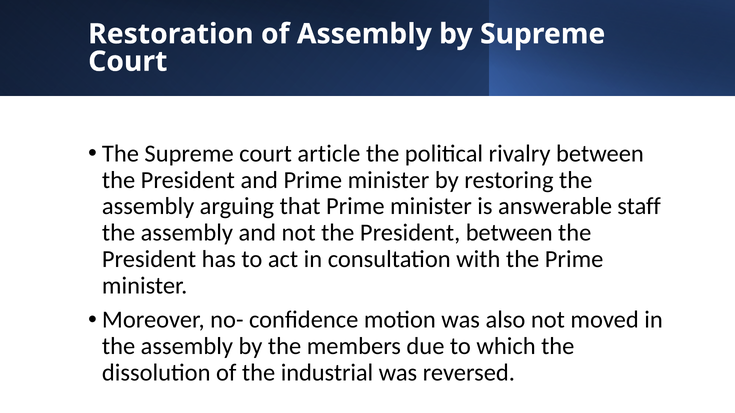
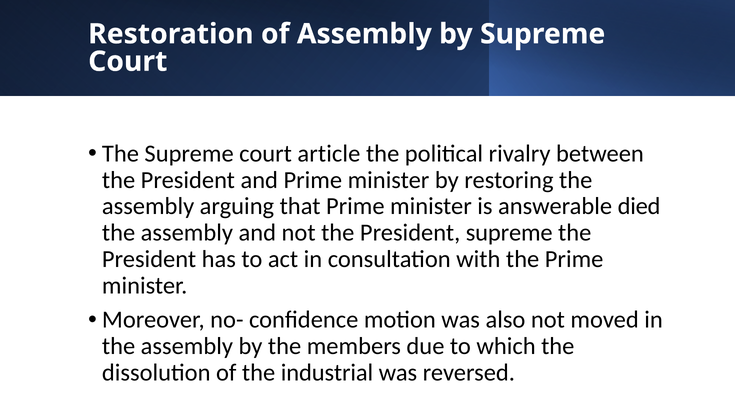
staff: staff -> died
President between: between -> supreme
